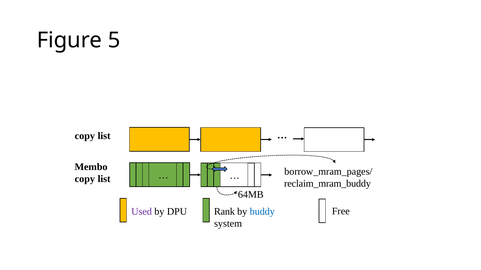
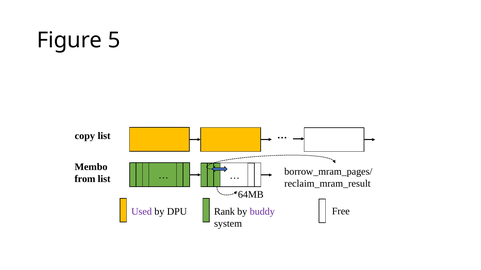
copy at (85, 179): copy -> from
reclaim_mram_buddy: reclaim_mram_buddy -> reclaim_mram_result
buddy colour: blue -> purple
